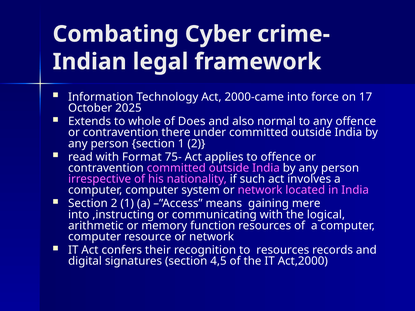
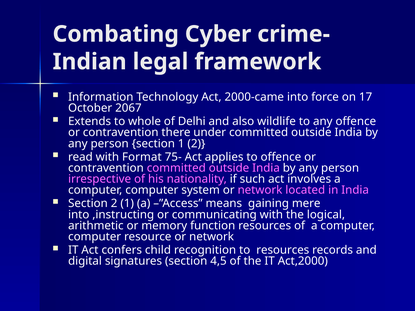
2025: 2025 -> 2067
Does: Does -> Delhi
normal: normal -> wildlife
their: their -> child
